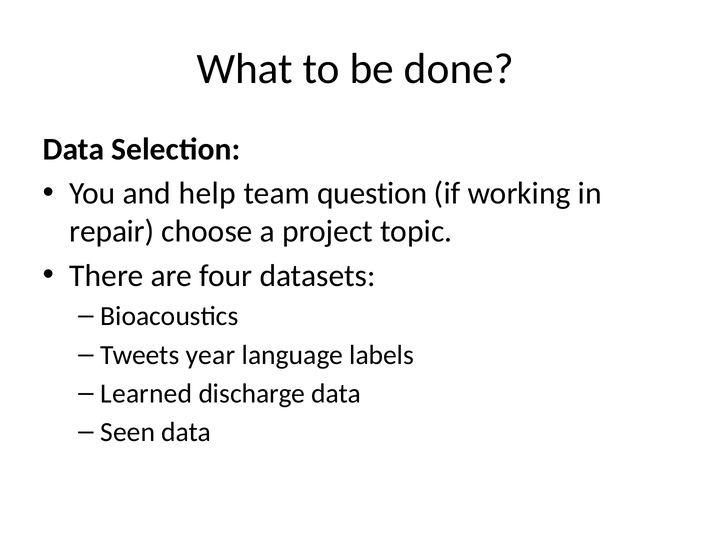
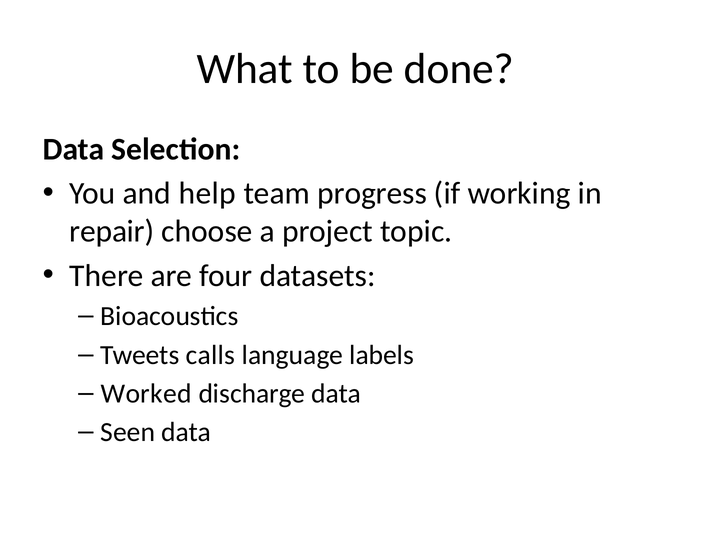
question: question -> progress
year: year -> calls
Learned: Learned -> Worked
